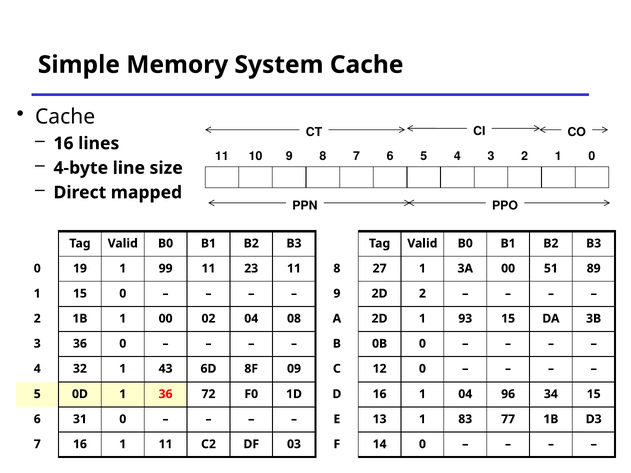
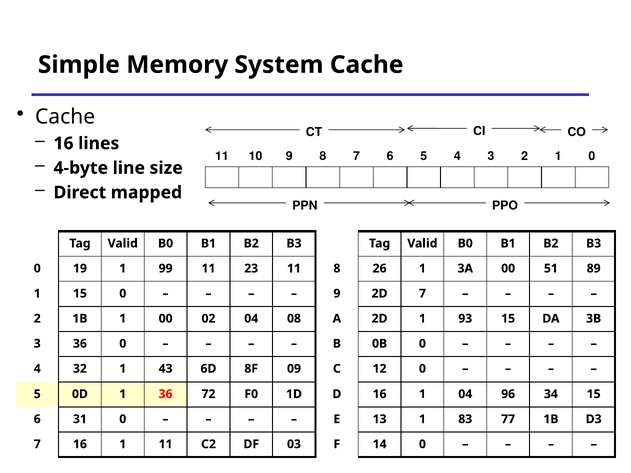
27: 27 -> 26
2D 2: 2 -> 7
